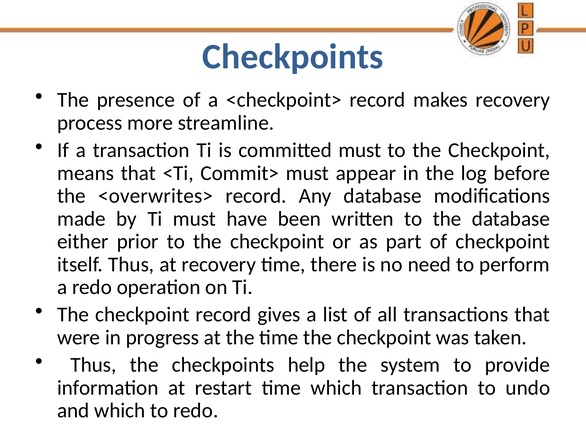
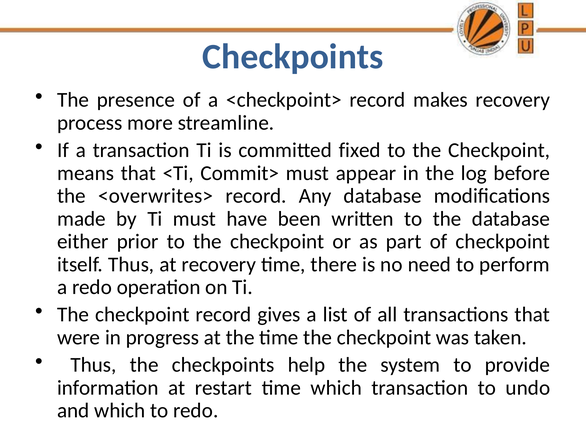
committed must: must -> fixed
